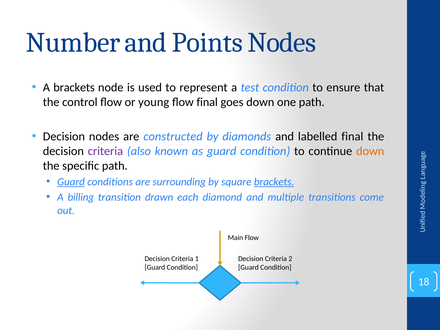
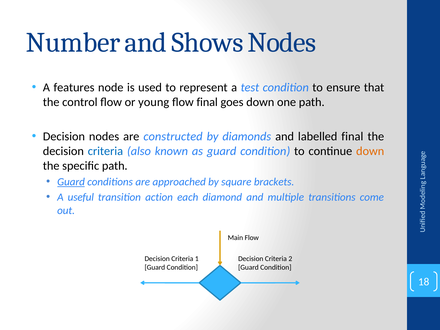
Points: Points -> Shows
A brackets: brackets -> features
criteria at (105, 151) colour: purple -> blue
surrounding: surrounding -> approached
brackets at (274, 182) underline: present -> none
billing: billing -> useful
drawn: drawn -> action
